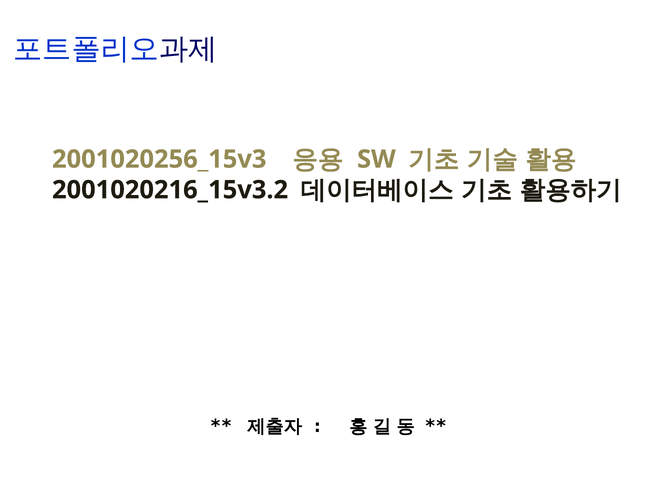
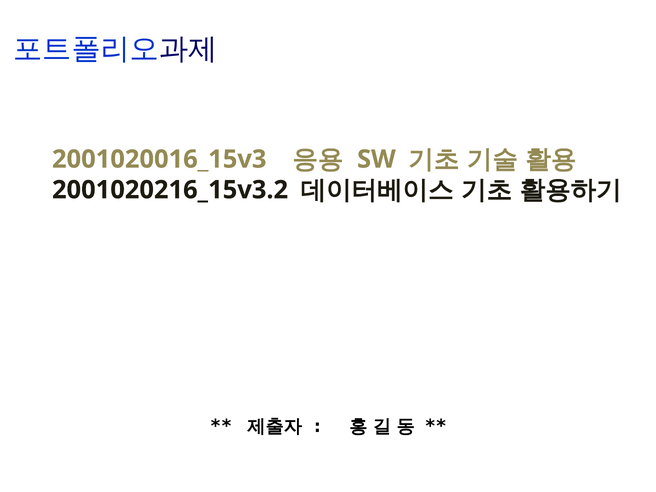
2001020256_15v3: 2001020256_15v3 -> 2001020016_15v3
